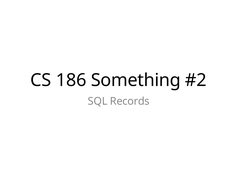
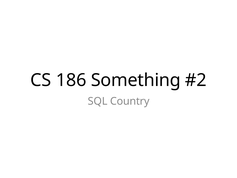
Records: Records -> Country
